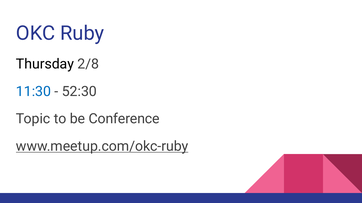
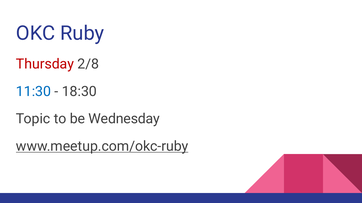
Thursday colour: black -> red
52:30: 52:30 -> 18:30
Conference: Conference -> Wednesday
